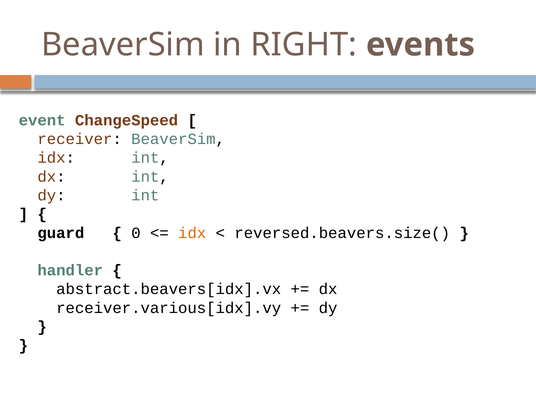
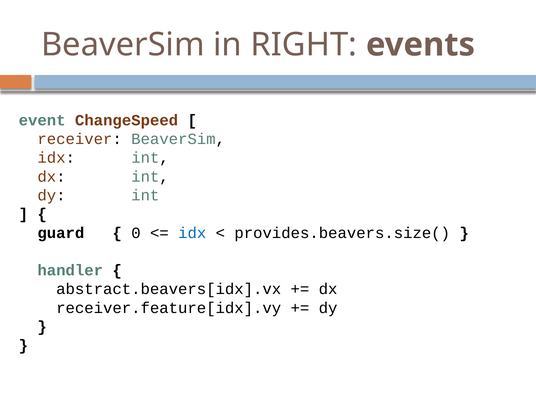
idx at (192, 233) colour: orange -> blue
reversed.beavers.size(: reversed.beavers.size( -> provides.beavers.size(
receiver.various[idx].vy: receiver.various[idx].vy -> receiver.feature[idx].vy
